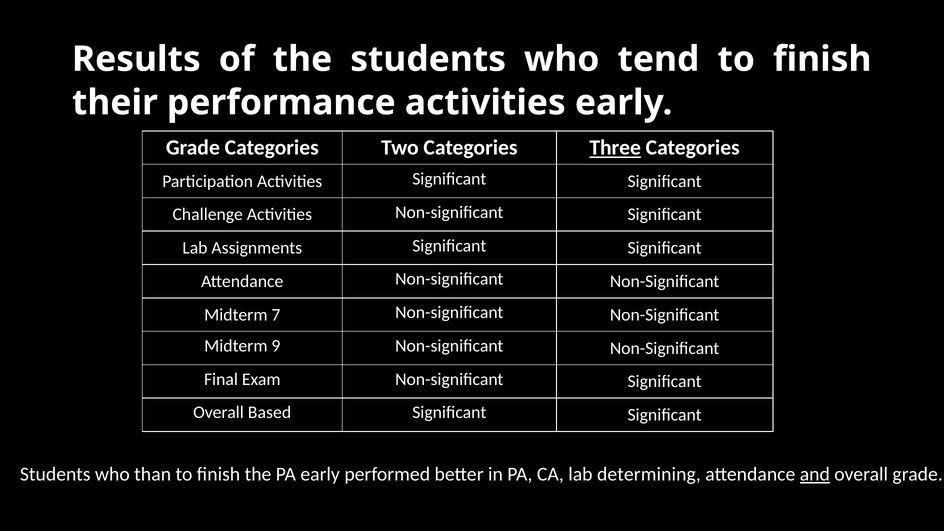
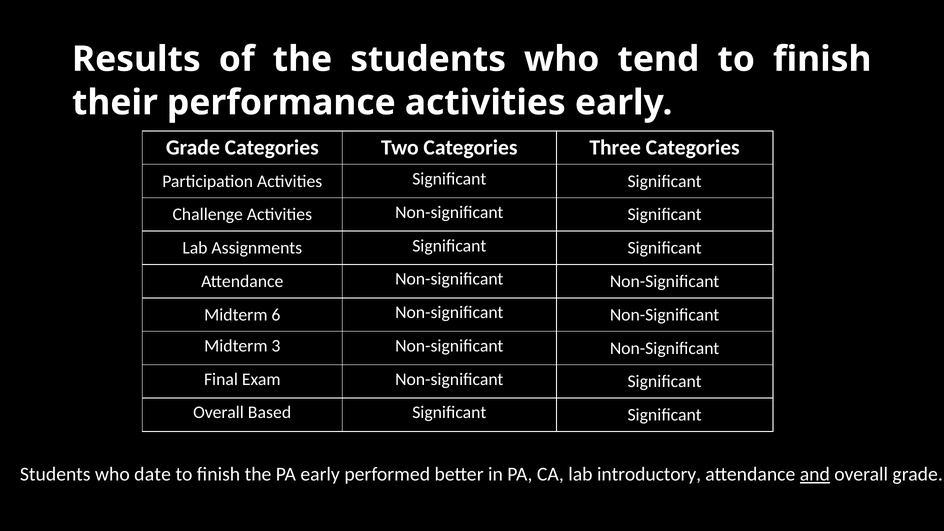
Three underline: present -> none
7: 7 -> 6
9: 9 -> 3
than: than -> date
determining: determining -> introductory
